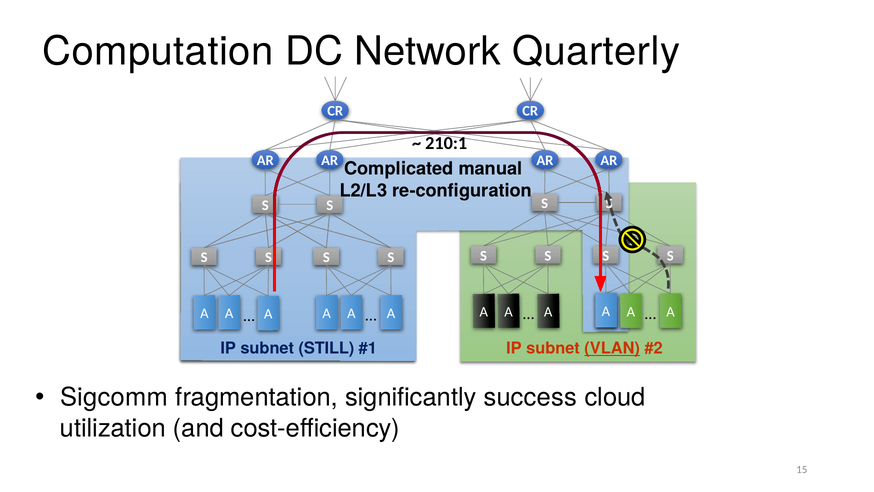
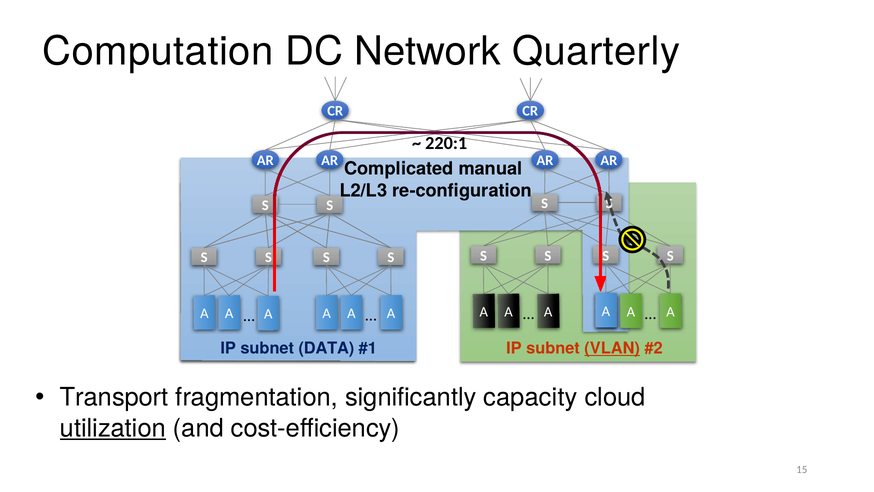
210:1: 210:1 -> 220:1
STILL: STILL -> DATA
Sigcomm: Sigcomm -> Transport
success: success -> capacity
utilization underline: none -> present
